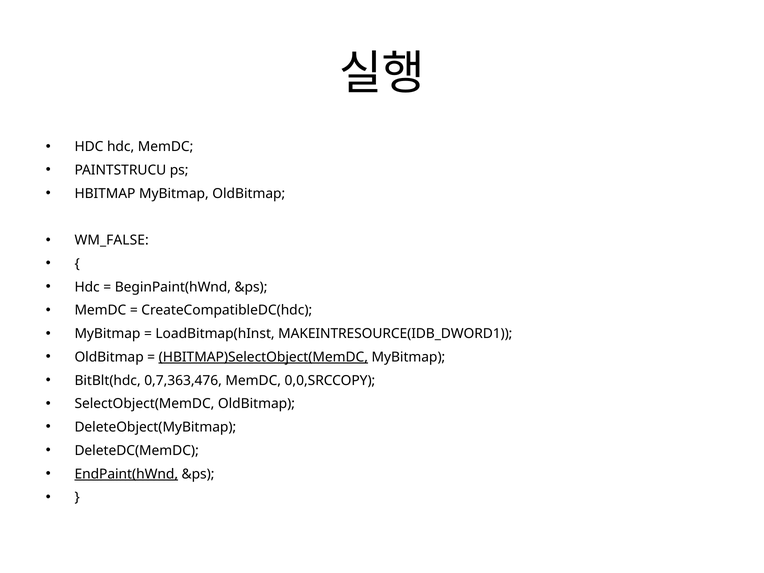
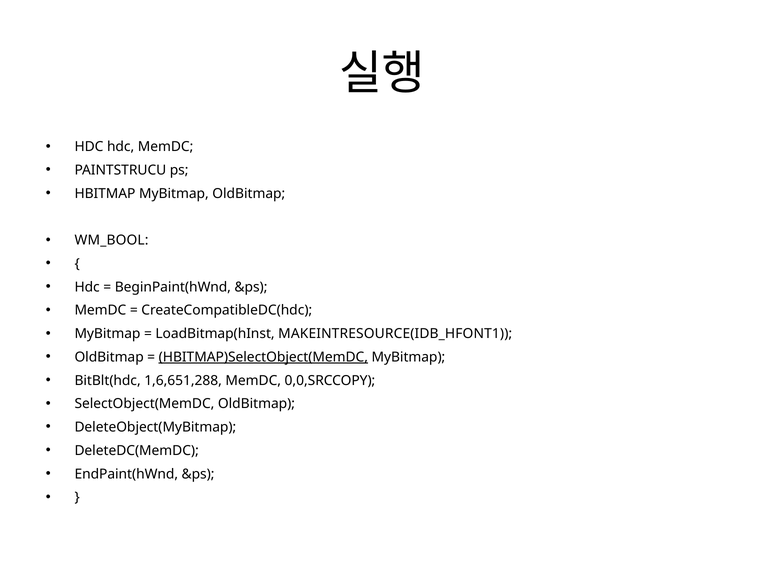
WM_FALSE: WM_FALSE -> WM_BOOL
MAKEINTRESOURCE(IDB_DWORD1: MAKEINTRESOURCE(IDB_DWORD1 -> MAKEINTRESOURCE(IDB_HFONT1
0,7,363,476: 0,7,363,476 -> 1,6,651,288
EndPaint(hWnd underline: present -> none
